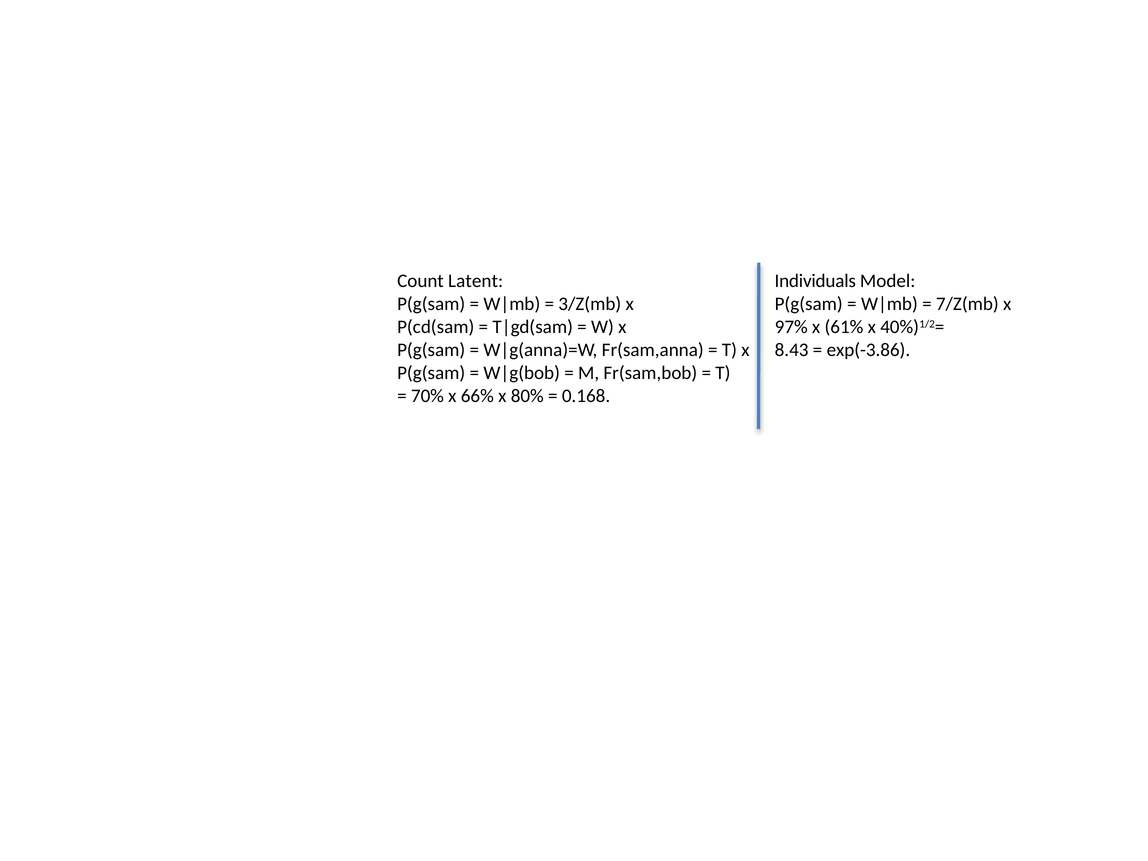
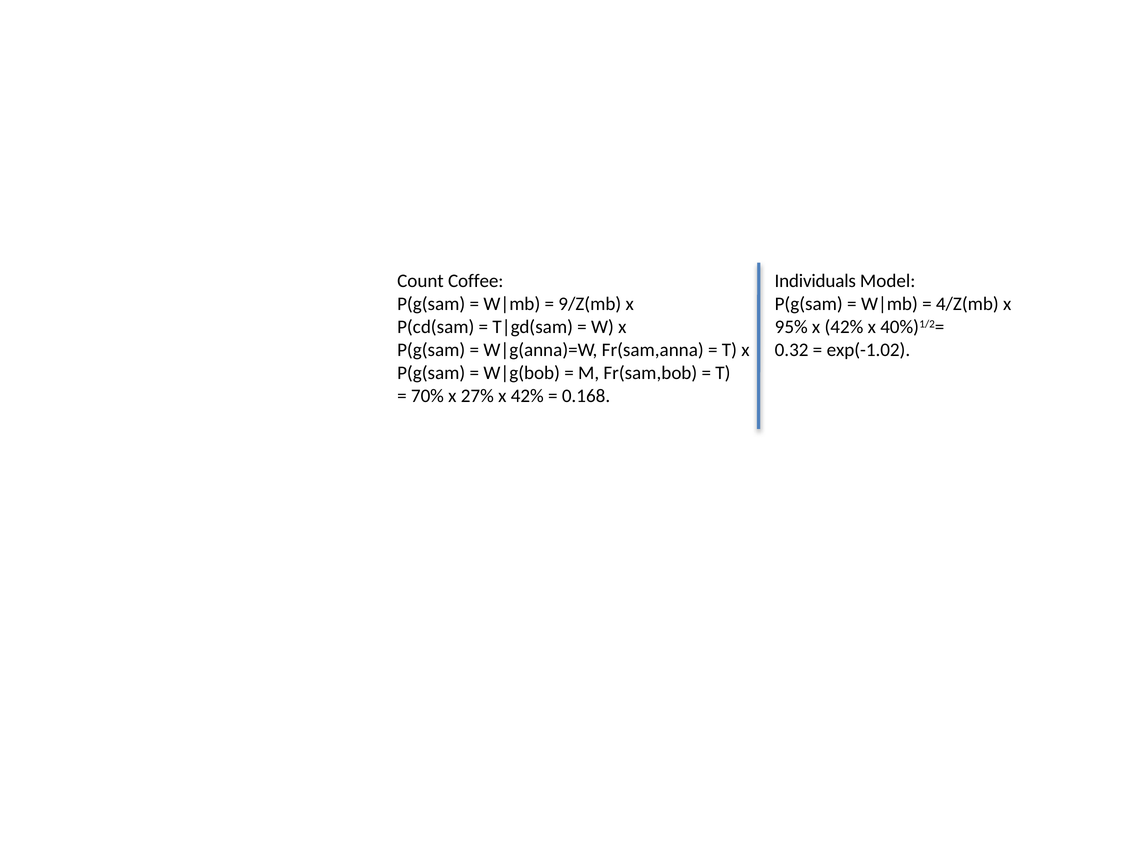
Latent: Latent -> Coffee
3/Z(mb: 3/Z(mb -> 9/Z(mb
7/Z(mb: 7/Z(mb -> 4/Z(mb
97%: 97% -> 95%
61% at (844, 327): 61% -> 42%
8.43: 8.43 -> 0.32
exp(-3.86: exp(-3.86 -> exp(-1.02
66%: 66% -> 27%
80% at (527, 396): 80% -> 42%
